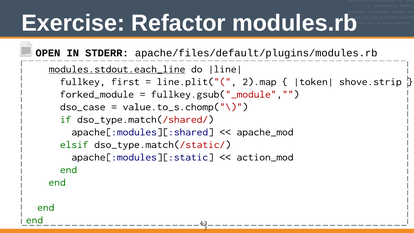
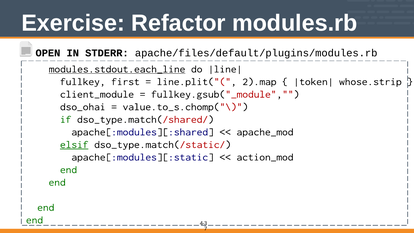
shove.strip: shove.strip -> whose.strip
forked_module: forked_module -> client_module
dso_case: dso_case -> dso_ohai
elsif underline: none -> present
